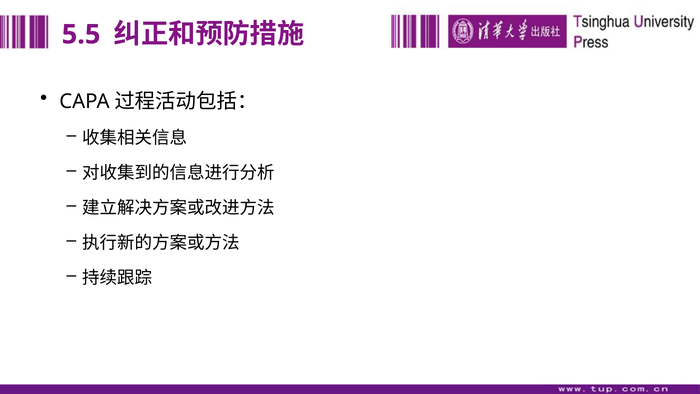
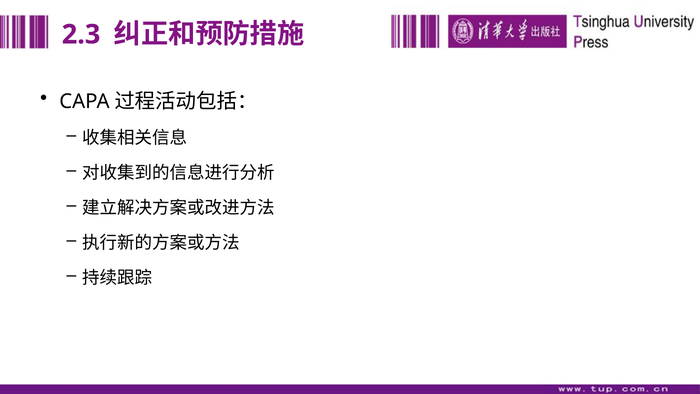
5.5: 5.5 -> 2.3
